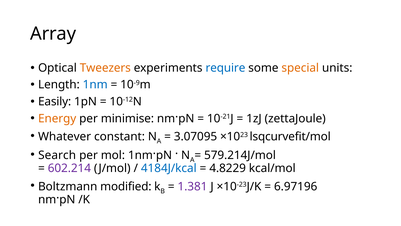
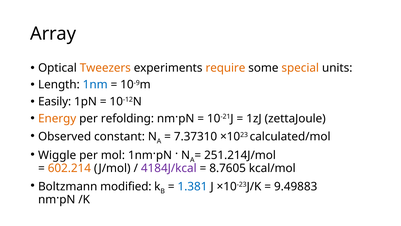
require colour: blue -> orange
minimise: minimise -> refolding
Whatever: Whatever -> Observed
3.07095: 3.07095 -> 7.37310
lsqcurvefit/mol: lsqcurvefit/mol -> calculated/mol
Search: Search -> Wiggle
579.214J/mol: 579.214J/mol -> 251.214J/mol
602.214 colour: purple -> orange
4184J/kcal colour: blue -> purple
4.8229: 4.8229 -> 8.7605
1.381 colour: purple -> blue
6.97196: 6.97196 -> 9.49883
